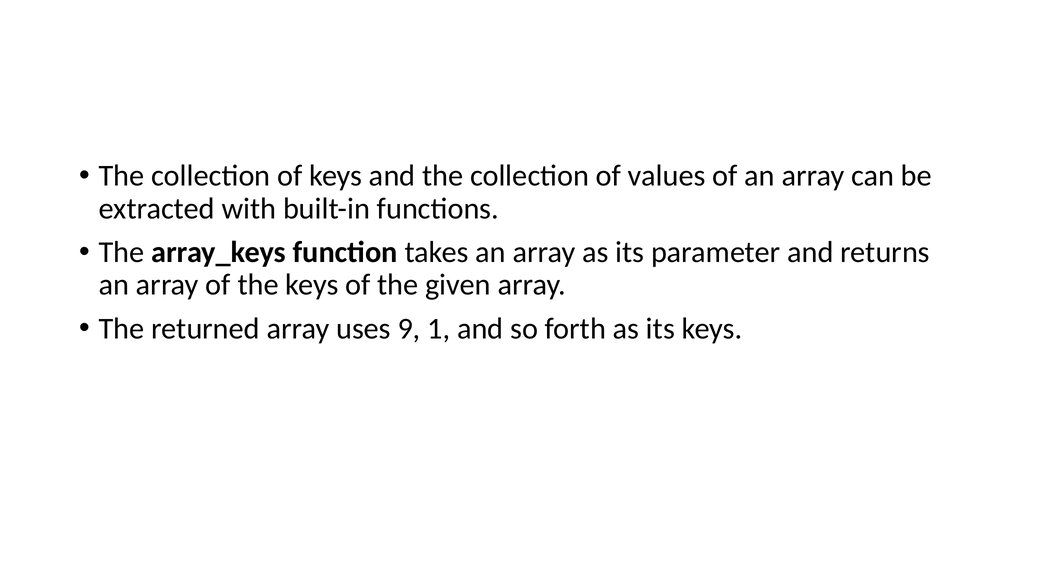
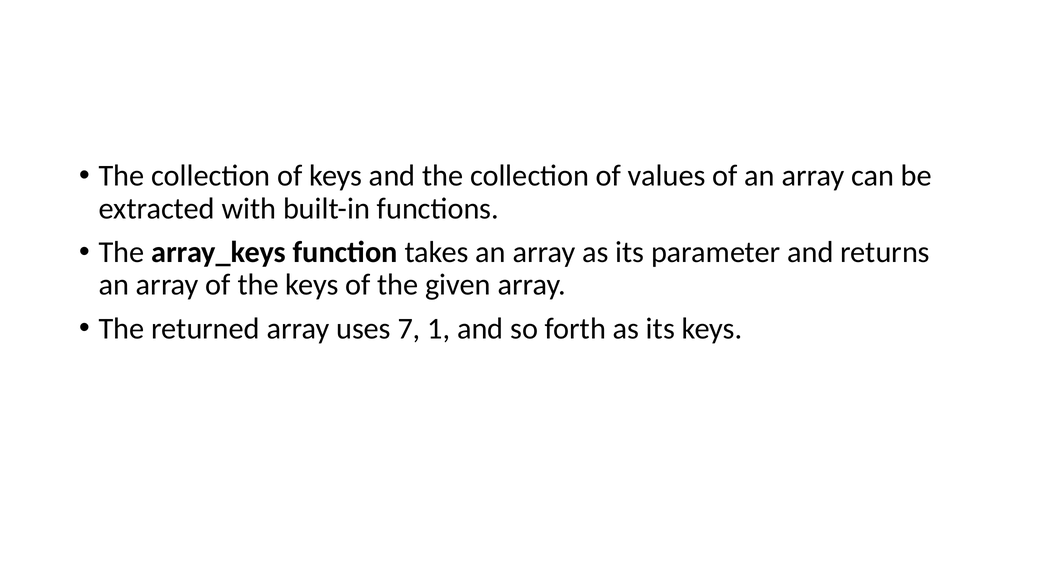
9: 9 -> 7
